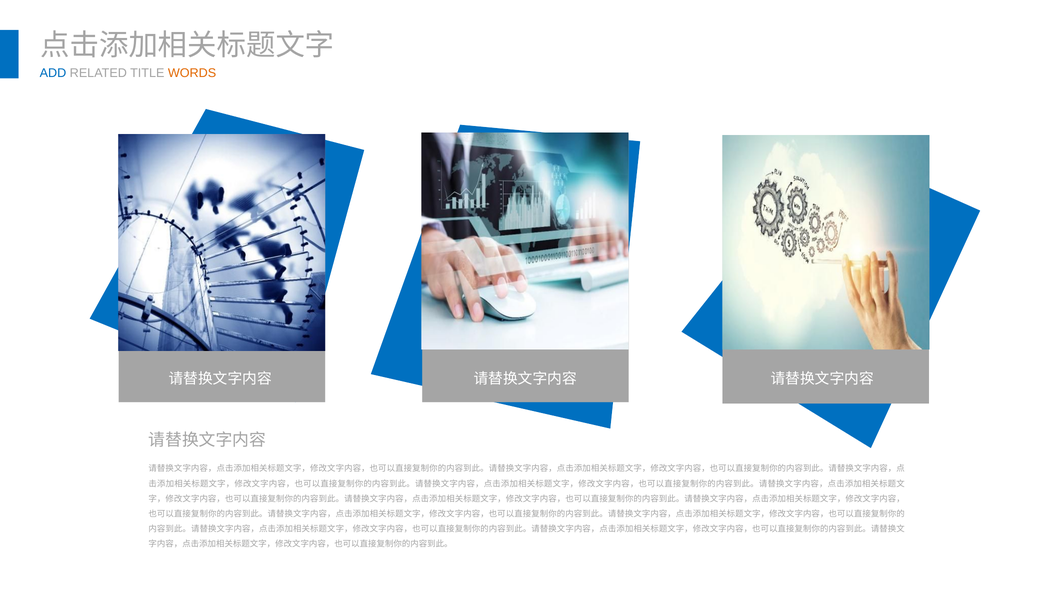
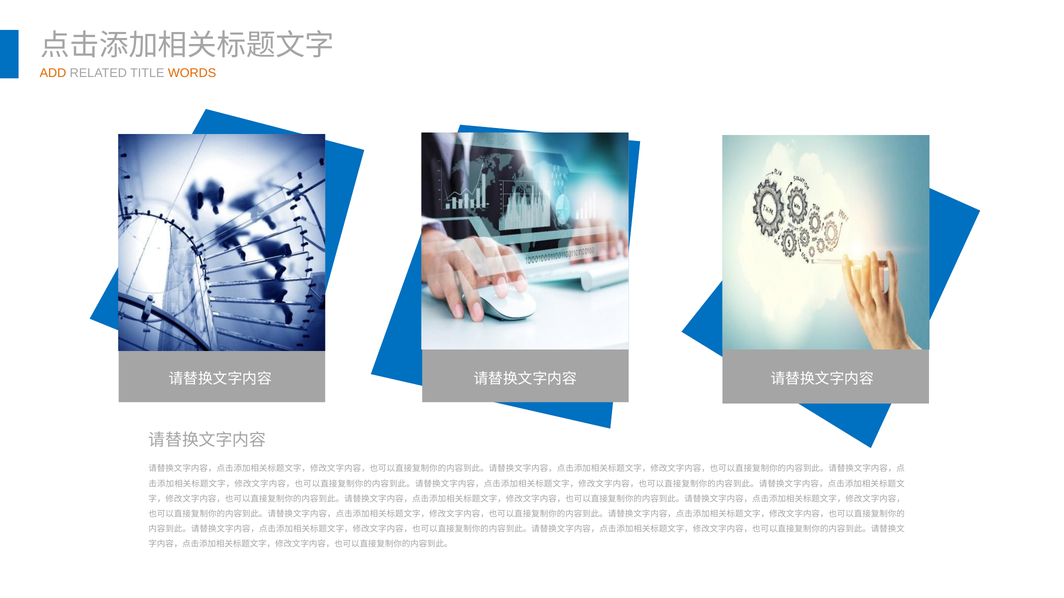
ADD colour: blue -> orange
